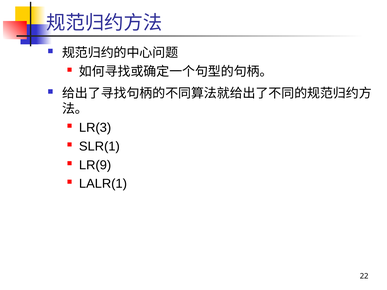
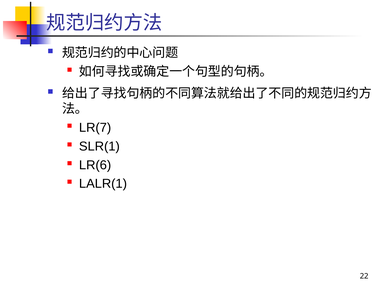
LR(3: LR(3 -> LR(7
LR(9: LR(9 -> LR(6
